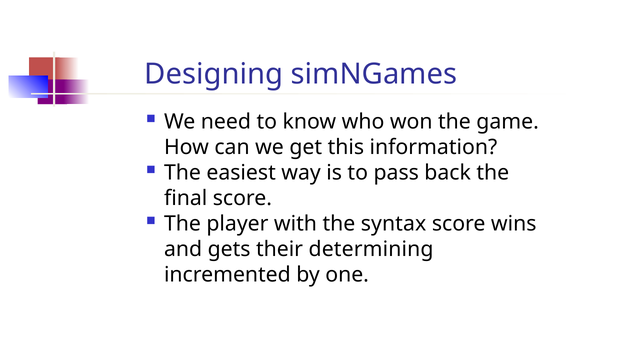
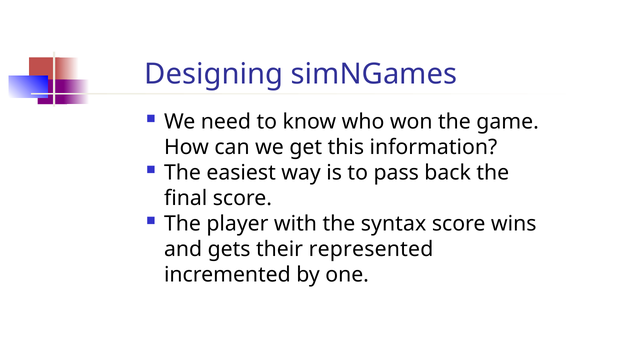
determining: determining -> represented
